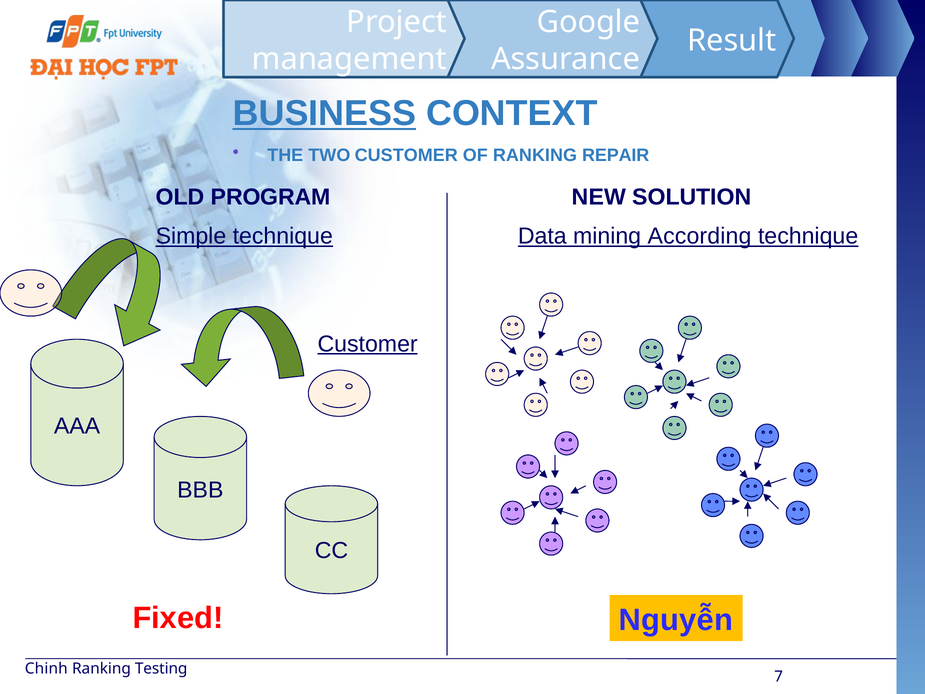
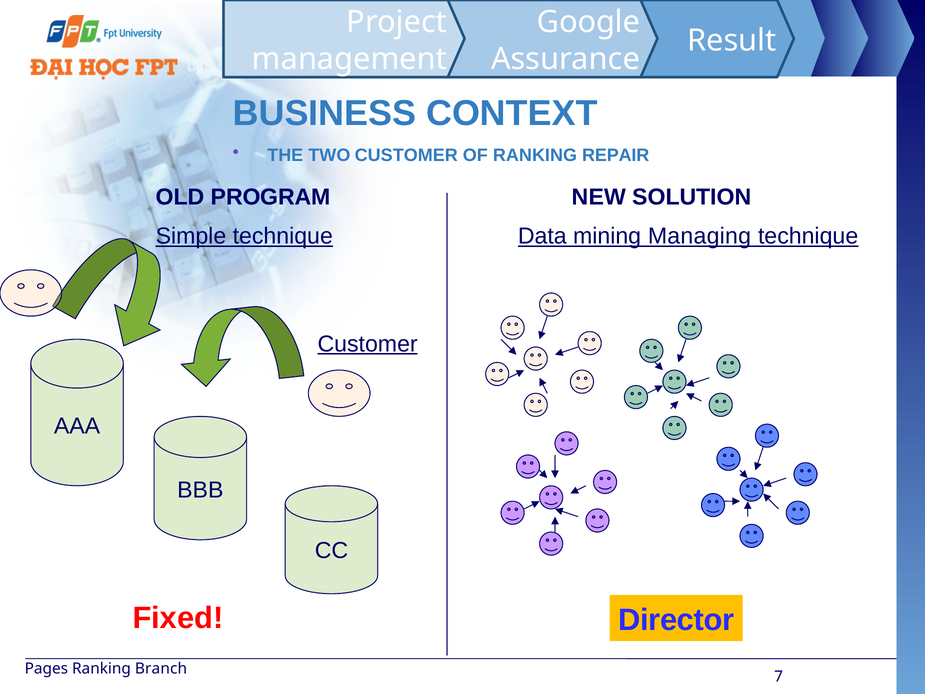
BUSINESS underline: present -> none
According: According -> Managing
Nguyễn: Nguyễn -> Director
Chinh: Chinh -> Pages
Testing: Testing -> Branch
